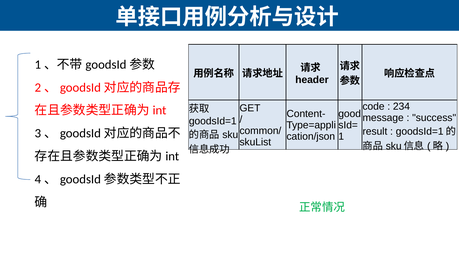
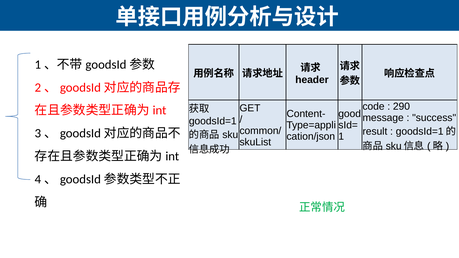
234: 234 -> 290
